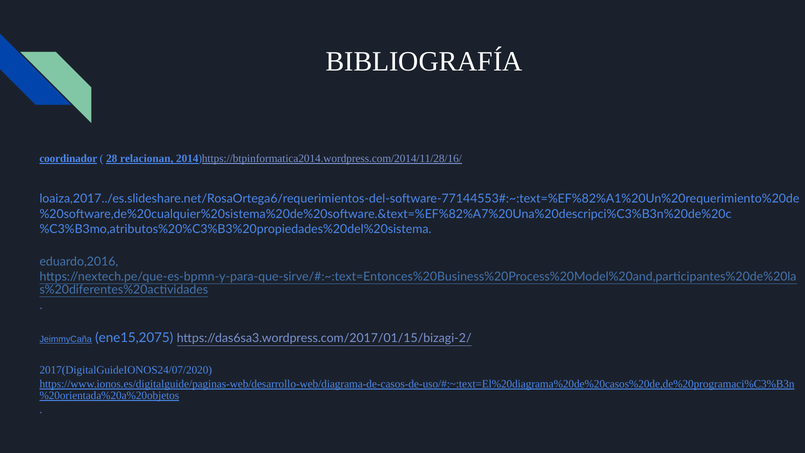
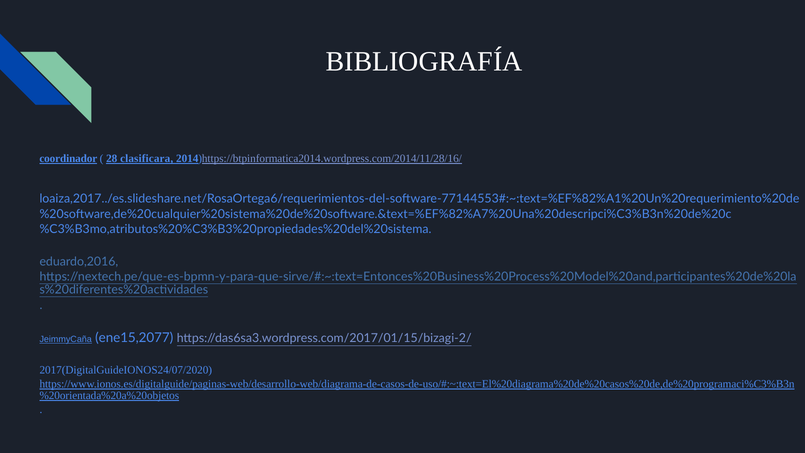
relacionan: relacionan -> clasificara
ene15,2075: ene15,2075 -> ene15,2077
